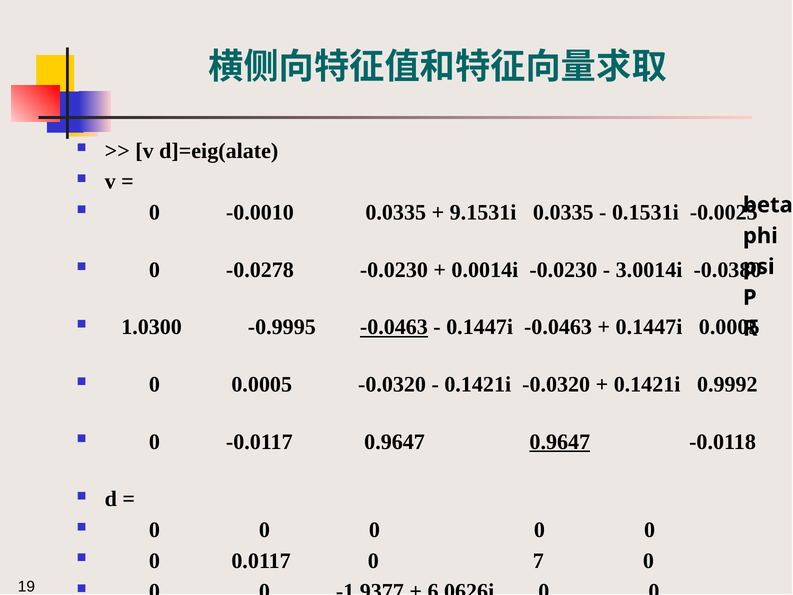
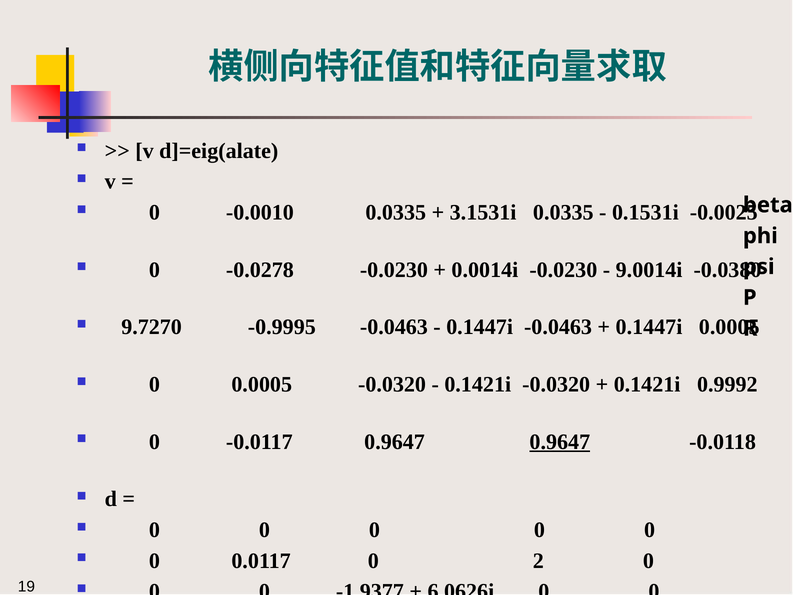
9.1531i: 9.1531i -> 3.1531i
3.0014i: 3.0014i -> 9.0014i
1.0300: 1.0300 -> 9.7270
-0.0463 at (394, 327) underline: present -> none
7: 7 -> 2
